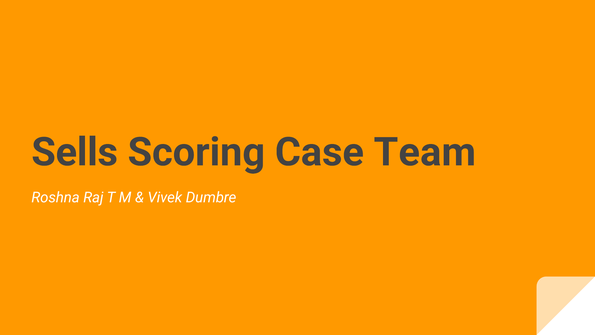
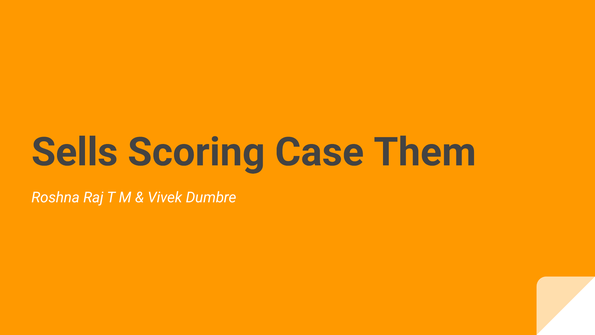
Team: Team -> Them
